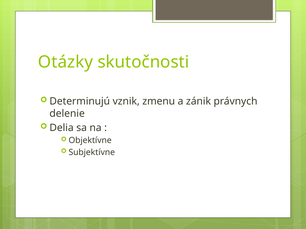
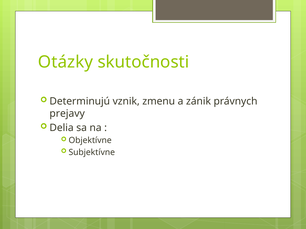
delenie: delenie -> prejavy
